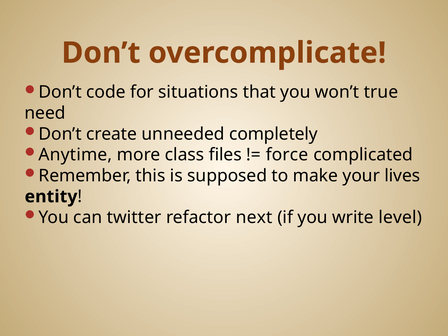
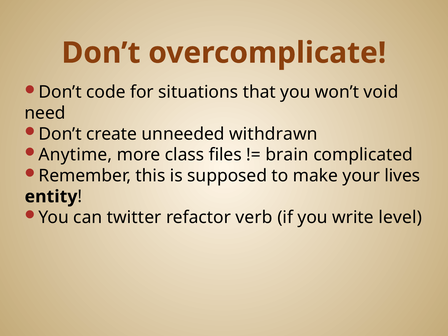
true: true -> void
completely: completely -> withdrawn
force: force -> brain
next: next -> verb
